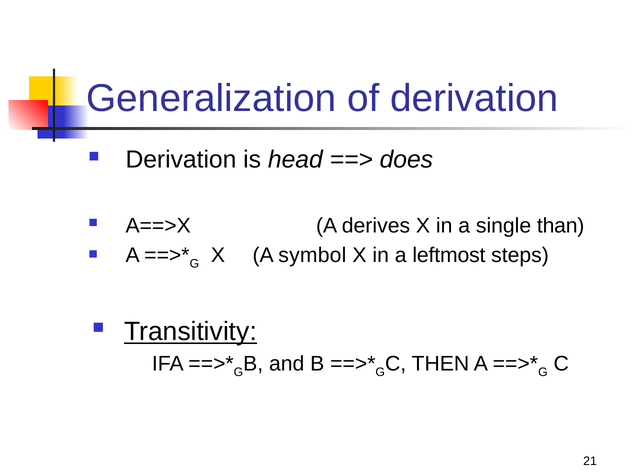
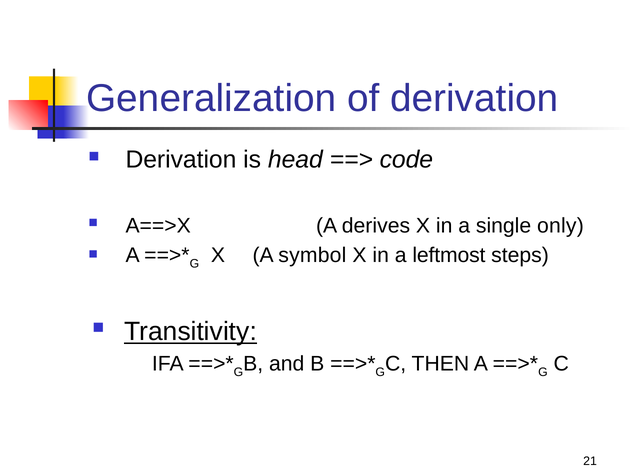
does: does -> code
than: than -> only
